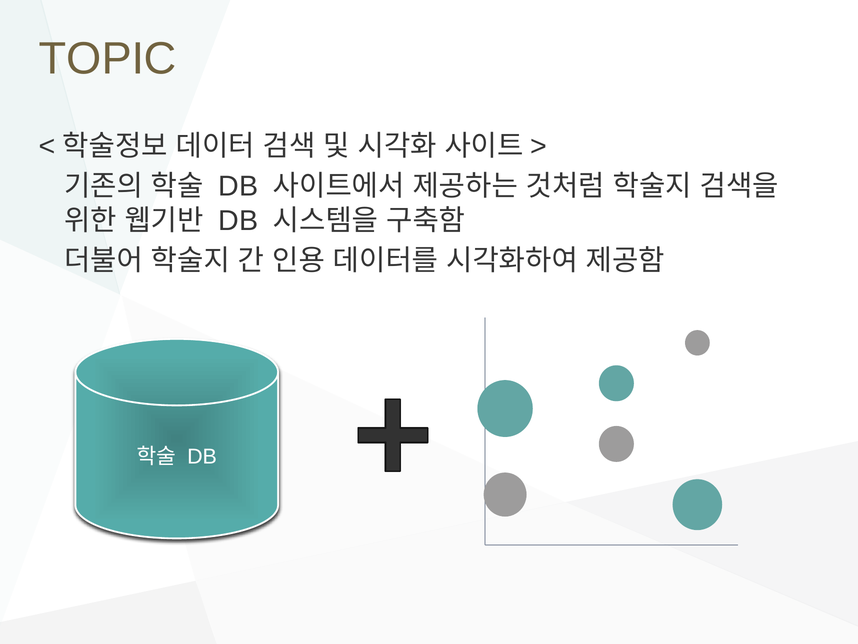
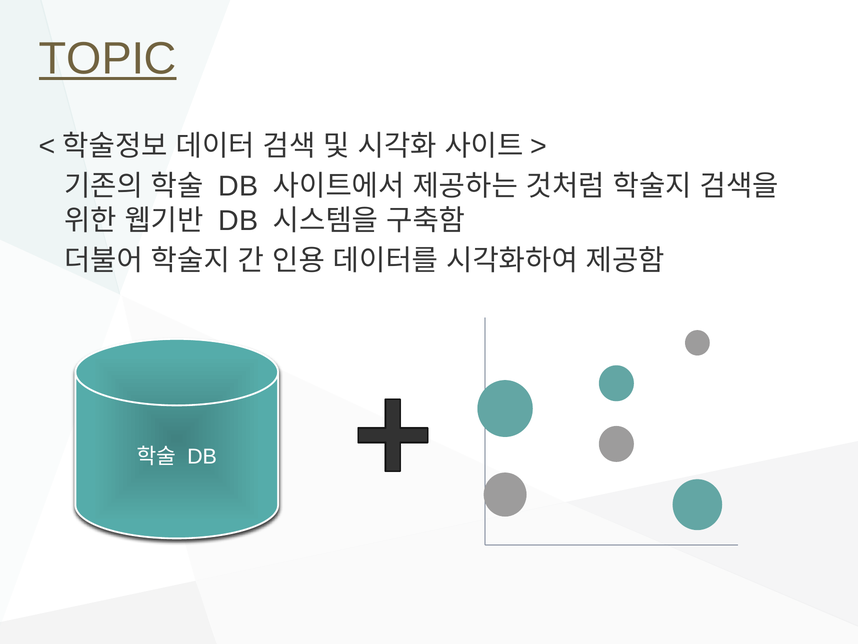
TOPIC underline: none -> present
